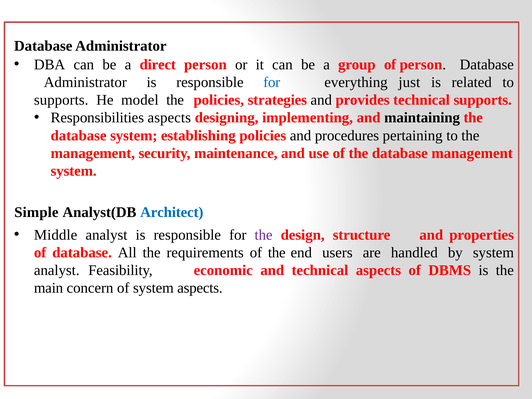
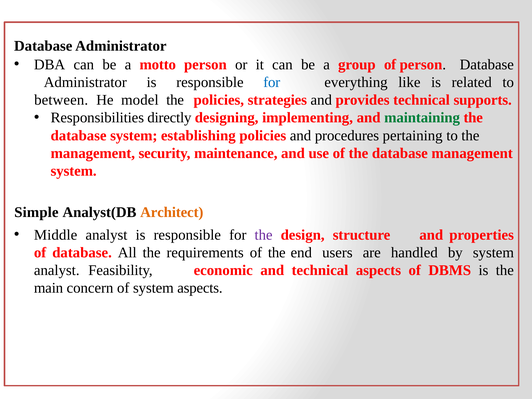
direct: direct -> motto
just: just -> like
supports at (61, 100): supports -> between
Responsibilities aspects: aspects -> directly
maintaining colour: black -> green
Architect colour: blue -> orange
